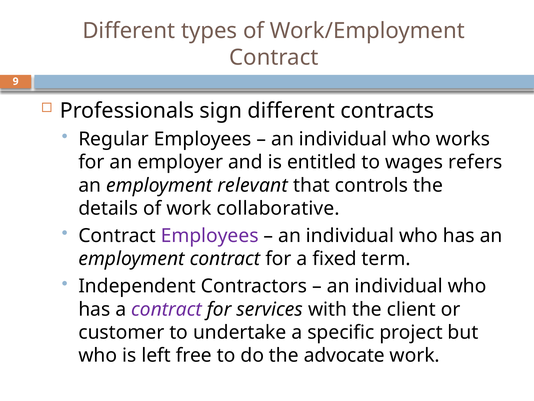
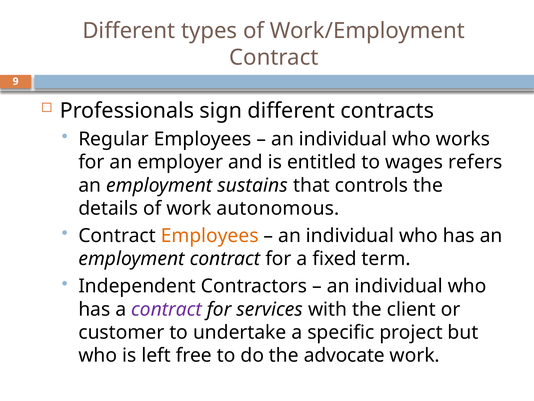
relevant: relevant -> sustains
collaborative: collaborative -> autonomous
Employees at (210, 235) colour: purple -> orange
